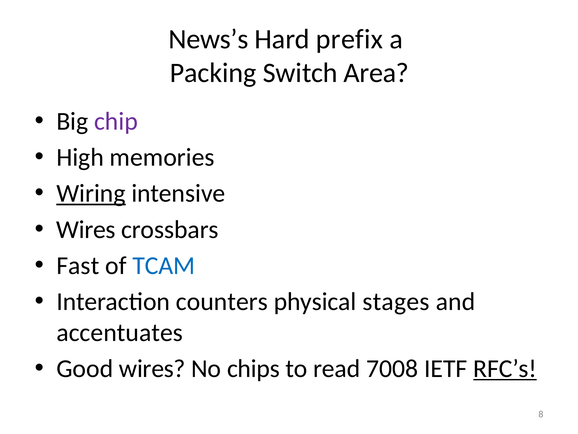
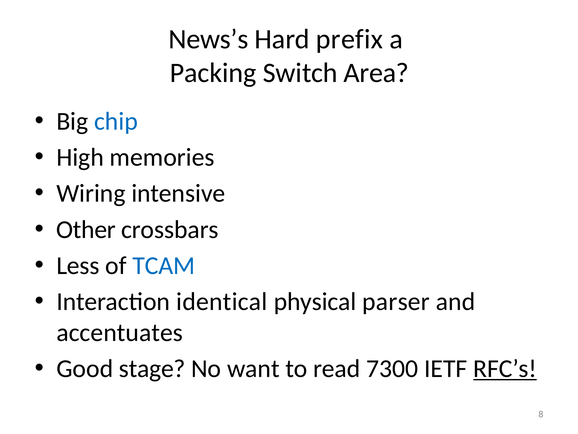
chip colour: purple -> blue
Wiring underline: present -> none
Wires at (86, 229): Wires -> Other
Fast: Fast -> Less
counters: counters -> identical
stages: stages -> parser
Good wires: wires -> stage
chips: chips -> want
7008: 7008 -> 7300
